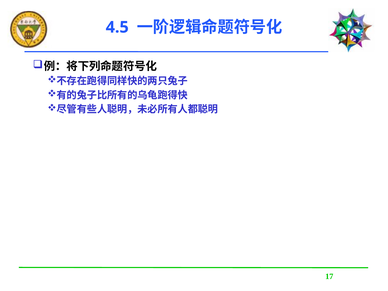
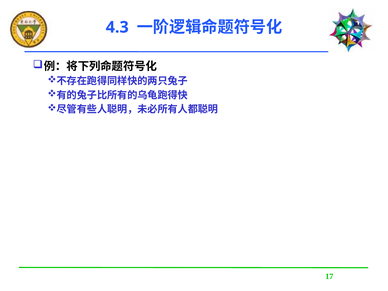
4.5: 4.5 -> 4.3
